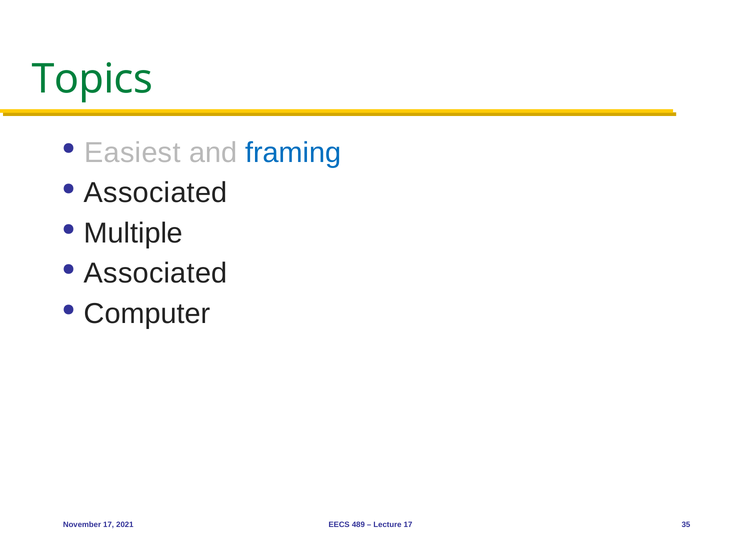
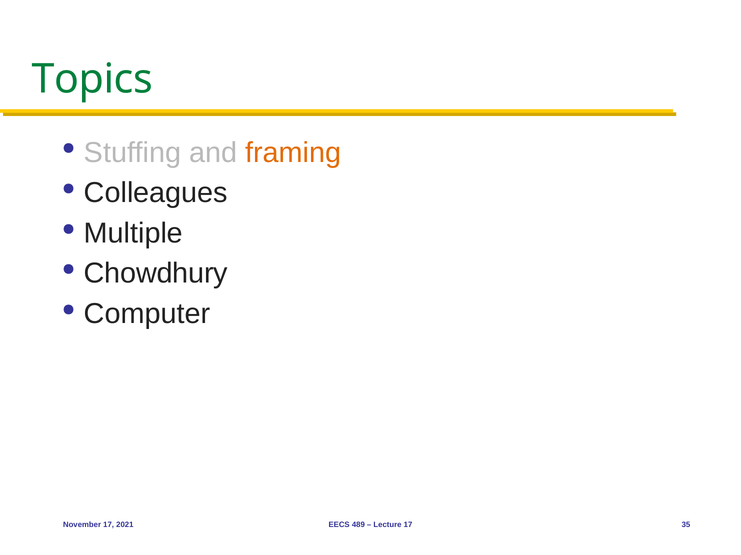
Easiest: Easiest -> Stuffing
framing colour: blue -> orange
Associated at (156, 193): Associated -> Colleagues
Associated at (156, 274): Associated -> Chowdhury
